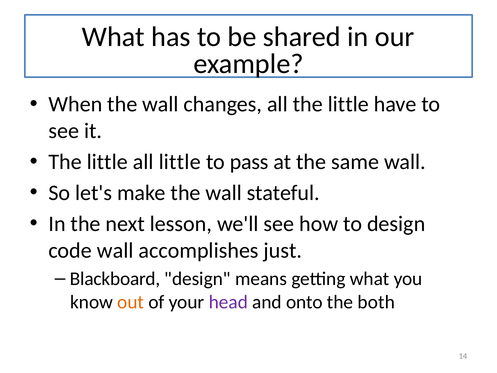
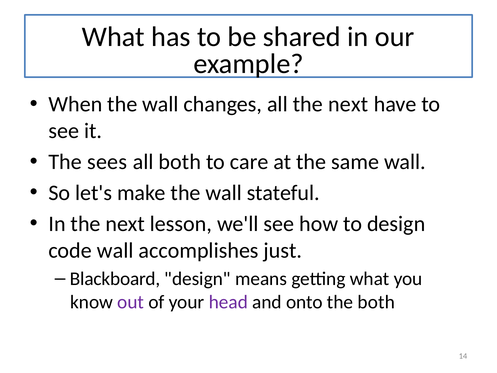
all the little: little -> next
little at (107, 162): little -> sees
all little: little -> both
pass: pass -> care
out colour: orange -> purple
